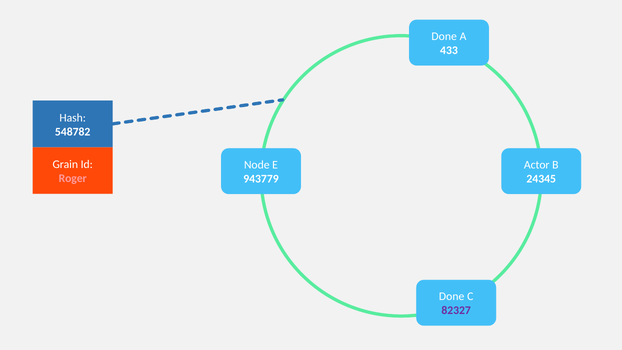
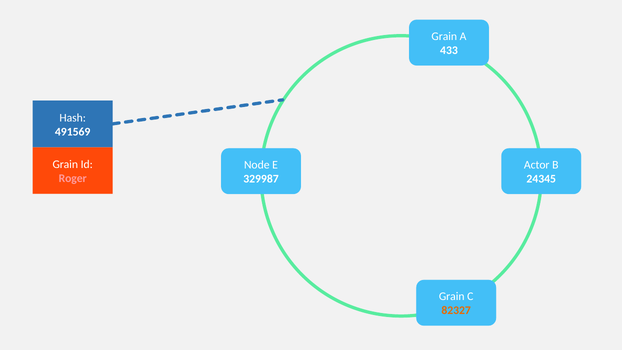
Done at (444, 36): Done -> Grain
548782: 548782 -> 491569
943779: 943779 -> 329987
Done at (452, 296): Done -> Grain
82327 colour: purple -> orange
